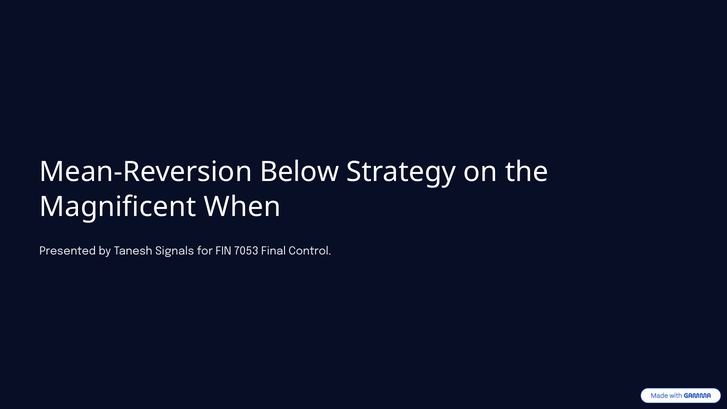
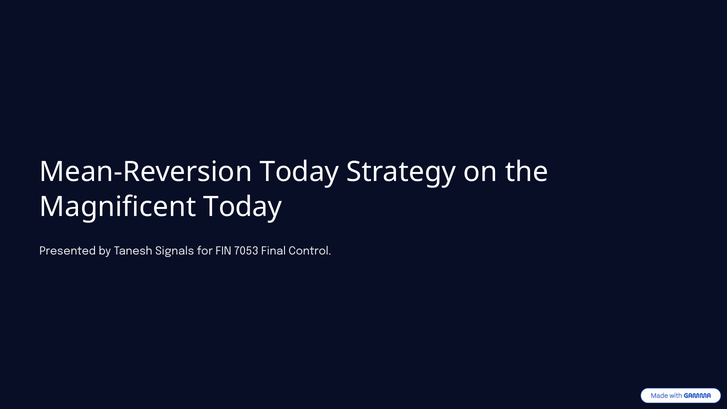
Mean-Reversion Below: Below -> Today
Magnificent When: When -> Today
